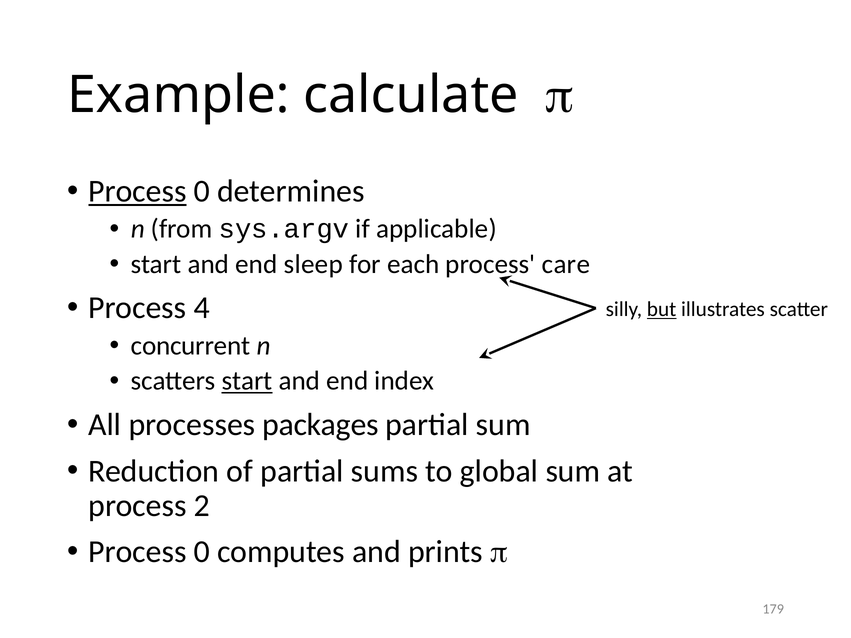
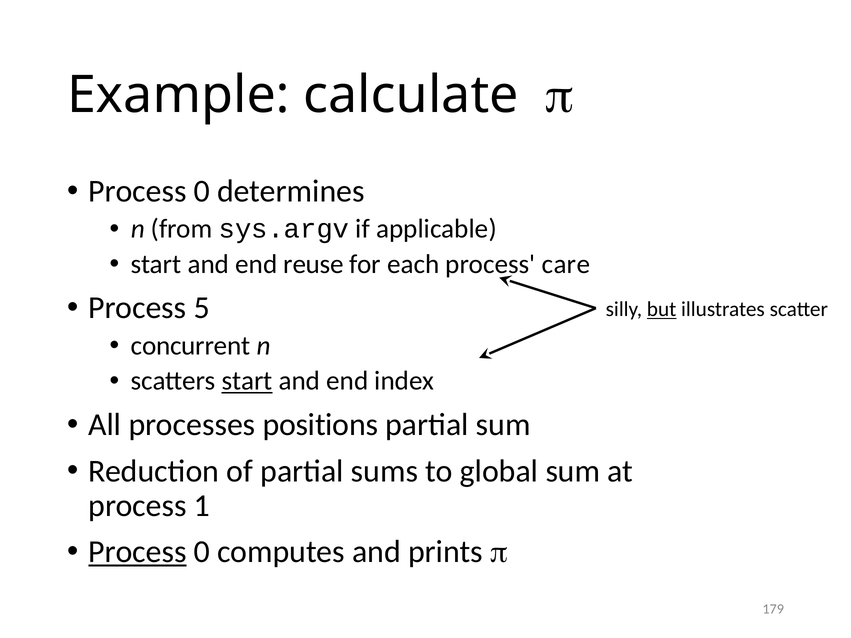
Process at (137, 191) underline: present -> none
sleep: sleep -> reuse
4: 4 -> 5
packages: packages -> positions
2: 2 -> 1
Process at (137, 552) underline: none -> present
